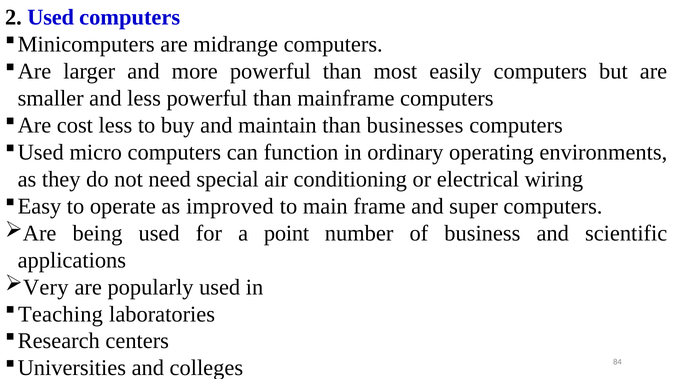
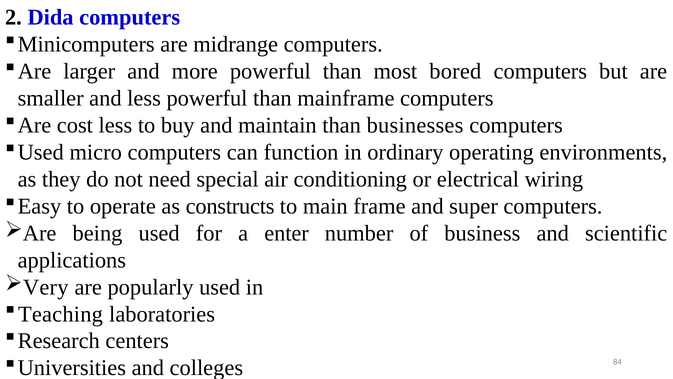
2 Used: Used -> Dida
easily: easily -> bored
improved: improved -> constructs
point: point -> enter
